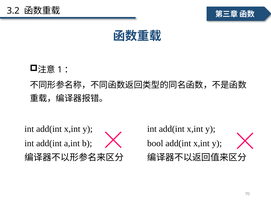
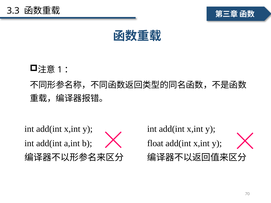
3.2: 3.2 -> 3.3
bool: bool -> float
